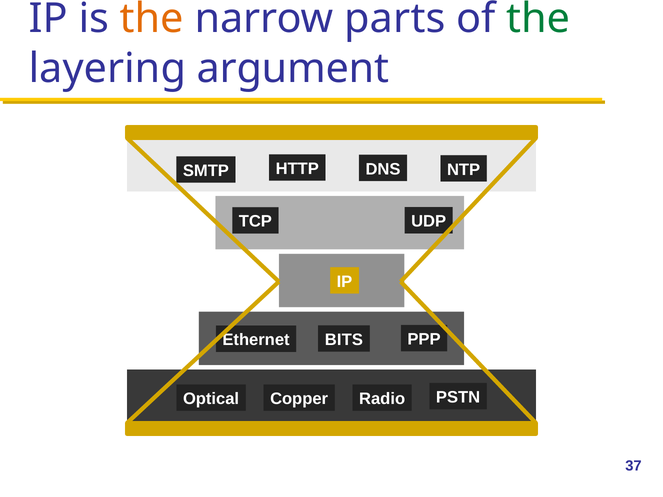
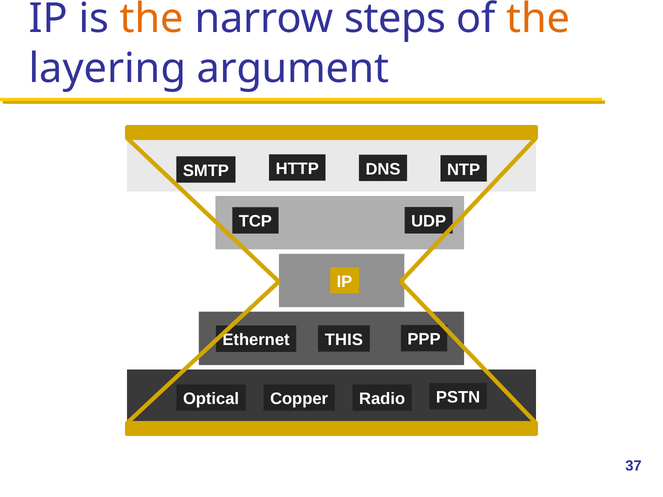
parts: parts -> steps
the at (538, 19) colour: green -> orange
BITS: BITS -> THIS
